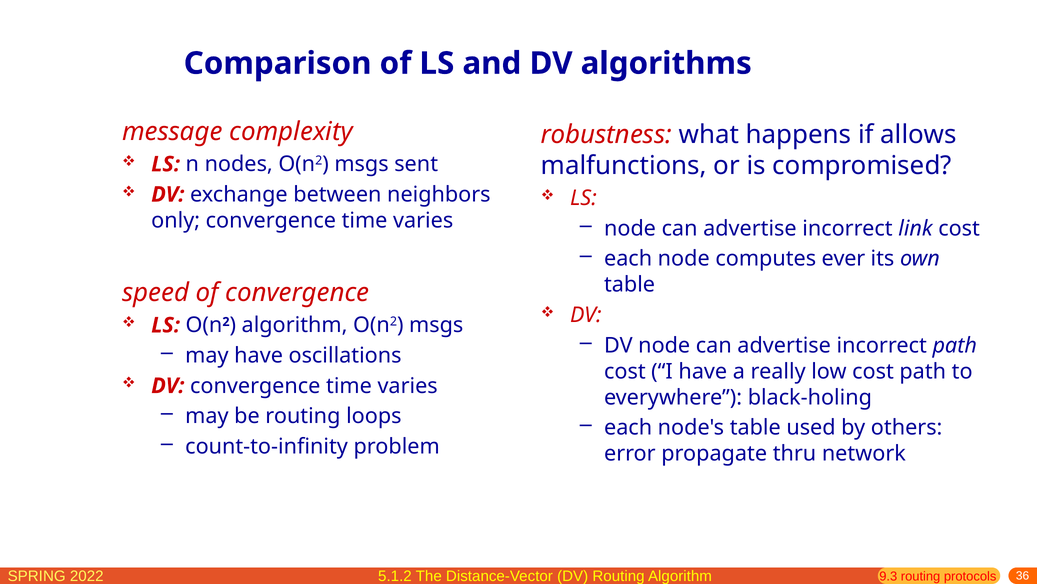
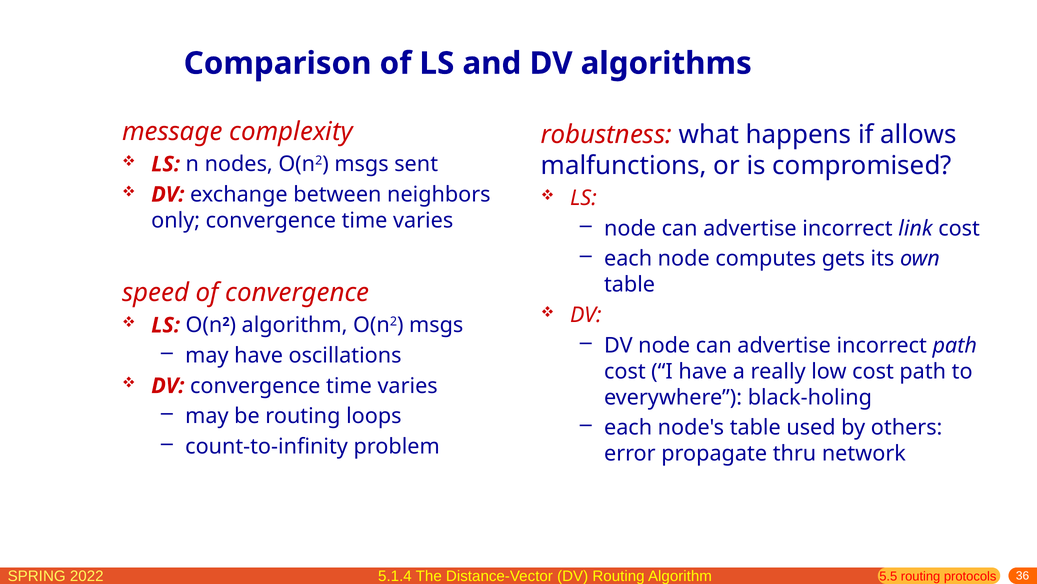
ever: ever -> gets
5.1.2: 5.1.2 -> 5.1.4
9.3: 9.3 -> 5.5
